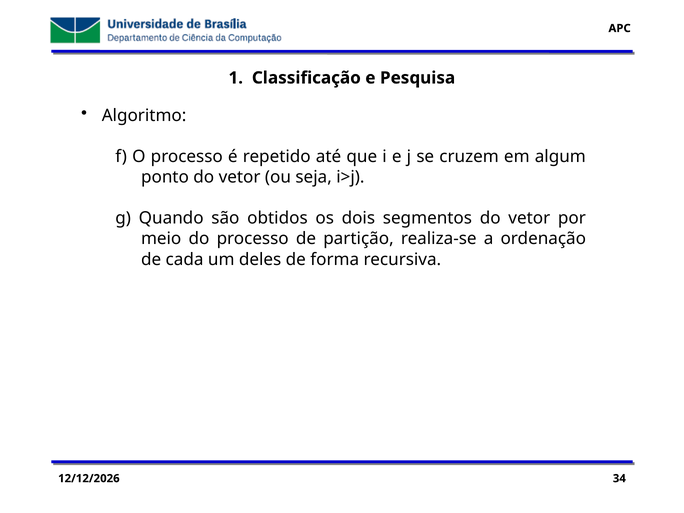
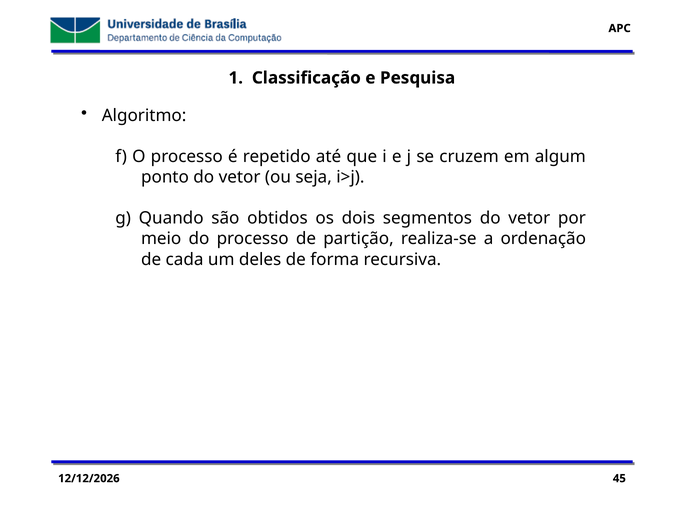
34: 34 -> 45
